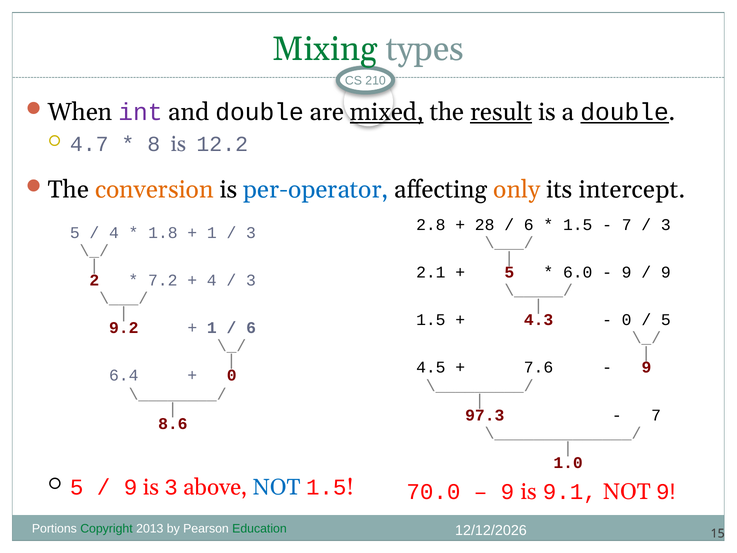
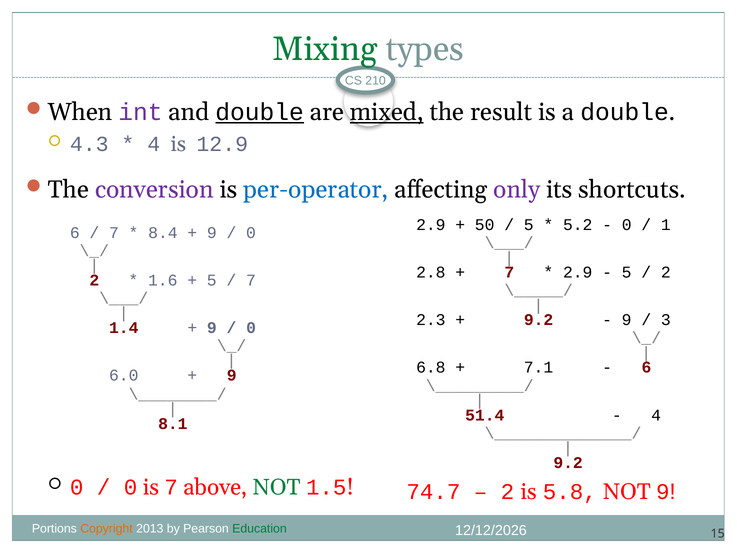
double at (260, 112) underline: none -> present
result underline: present -> none
double at (625, 112) underline: present -> none
4.7: 4.7 -> 4.3
8 at (154, 144): 8 -> 4
12.2: 12.2 -> 12.9
conversion colour: orange -> purple
only colour: orange -> purple
intercept: intercept -> shortcuts
2.8 at (431, 225): 2.8 -> 2.9
28: 28 -> 50
6 at (529, 225): 6 -> 5
1.5 at (578, 225): 1.5 -> 5.2
7 at (627, 225): 7 -> 0
3 at (666, 225): 3 -> 1
5 at (75, 233): 5 -> 6
4 at (114, 233): 4 -> 7
1.8: 1.8 -> 8.4
1 at (212, 233): 1 -> 9
3 at (251, 233): 3 -> 0
2.1: 2.1 -> 2.8
5 at (509, 272): 5 -> 7
6.0 at (578, 272): 6.0 -> 2.9
9 at (627, 272): 9 -> 5
9 at (666, 272): 9 -> 2
7.2: 7.2 -> 1.6
4 at (212, 280): 4 -> 5
3 at (251, 280): 3 -> 7
1.5 at (431, 320): 1.5 -> 2.3
4.3 at (539, 320): 4.3 -> 9.2
0 at (627, 320): 0 -> 9
5 at (666, 320): 5 -> 3
9.2: 9.2 -> 1.4
1 at (212, 328): 1 -> 9
6 at (251, 328): 6 -> 0
4.5: 4.5 -> 6.8
7.6: 7.6 -> 7.1
9 at (646, 367): 9 -> 6
6.4: 6.4 -> 6.0
0 at (232, 375): 0 -> 9
97.3: 97.3 -> 51.4
7 at (656, 415): 7 -> 4
8.6: 8.6 -> 8.1
1.0 at (568, 462): 1.0 -> 9.2
5 at (77, 487): 5 -> 0
9 at (131, 487): 9 -> 0
is 3: 3 -> 7
NOT at (277, 487) colour: blue -> green
70.0: 70.0 -> 74.7
9 at (507, 492): 9 -> 2
9.1: 9.1 -> 5.8
Copyright colour: green -> orange
